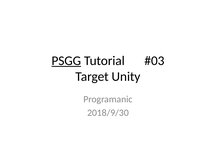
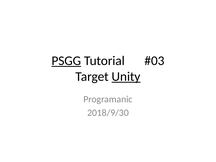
Unity underline: none -> present
